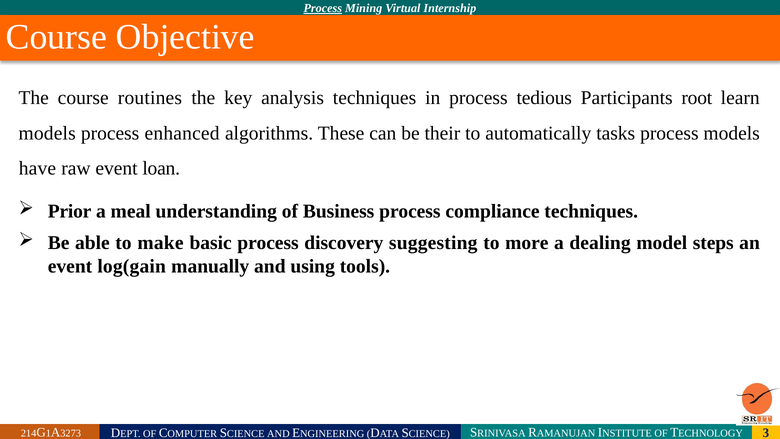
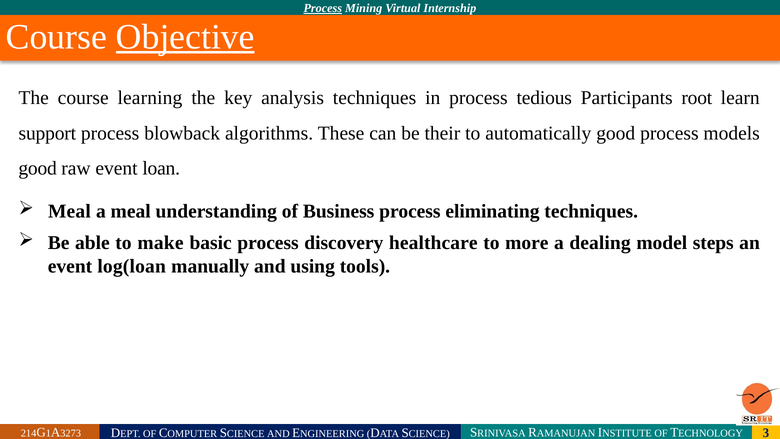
Objective underline: none -> present
routines: routines -> learning
models at (47, 133): models -> support
enhanced: enhanced -> blowback
automatically tasks: tasks -> good
have at (37, 168): have -> good
Prior at (70, 211): Prior -> Meal
compliance: compliance -> eliminating
suggesting: suggesting -> healthcare
log(gain: log(gain -> log(loan
